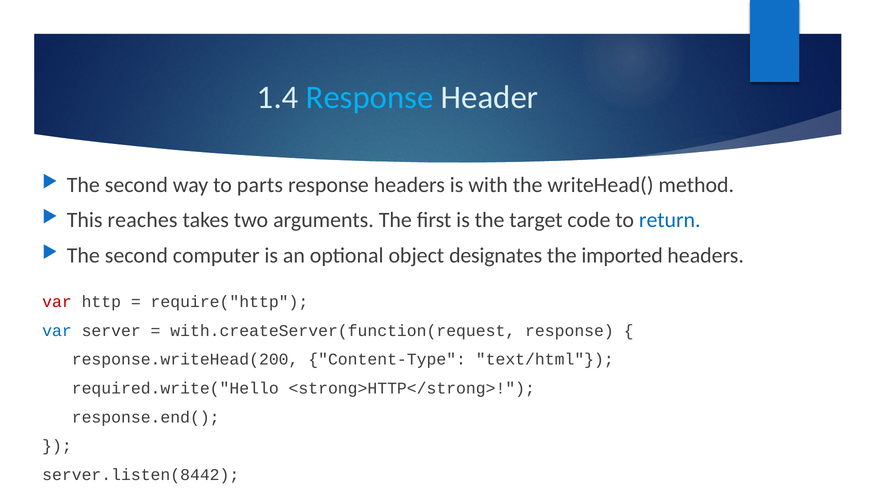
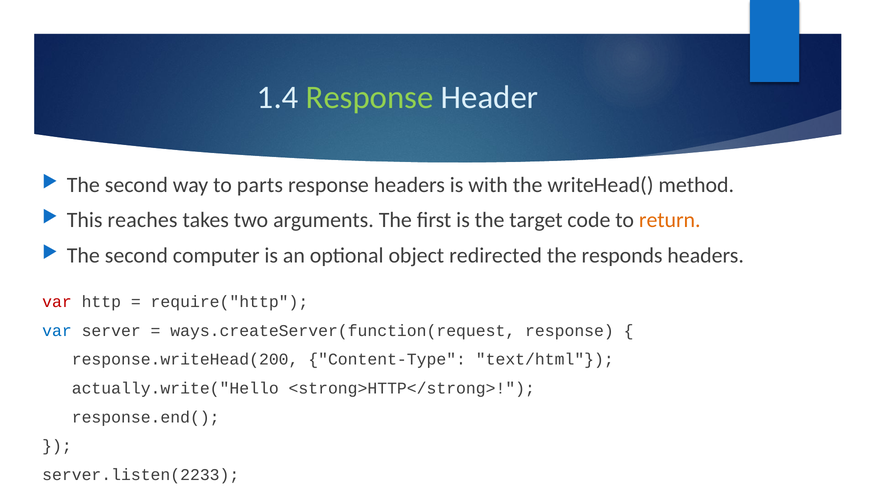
Response at (370, 98) colour: light blue -> light green
return colour: blue -> orange
designates: designates -> redirected
imported: imported -> responds
with.createServer(function(request: with.createServer(function(request -> ways.createServer(function(request
required.write("Hello: required.write("Hello -> actually.write("Hello
server.listen(8442: server.listen(8442 -> server.listen(2233
